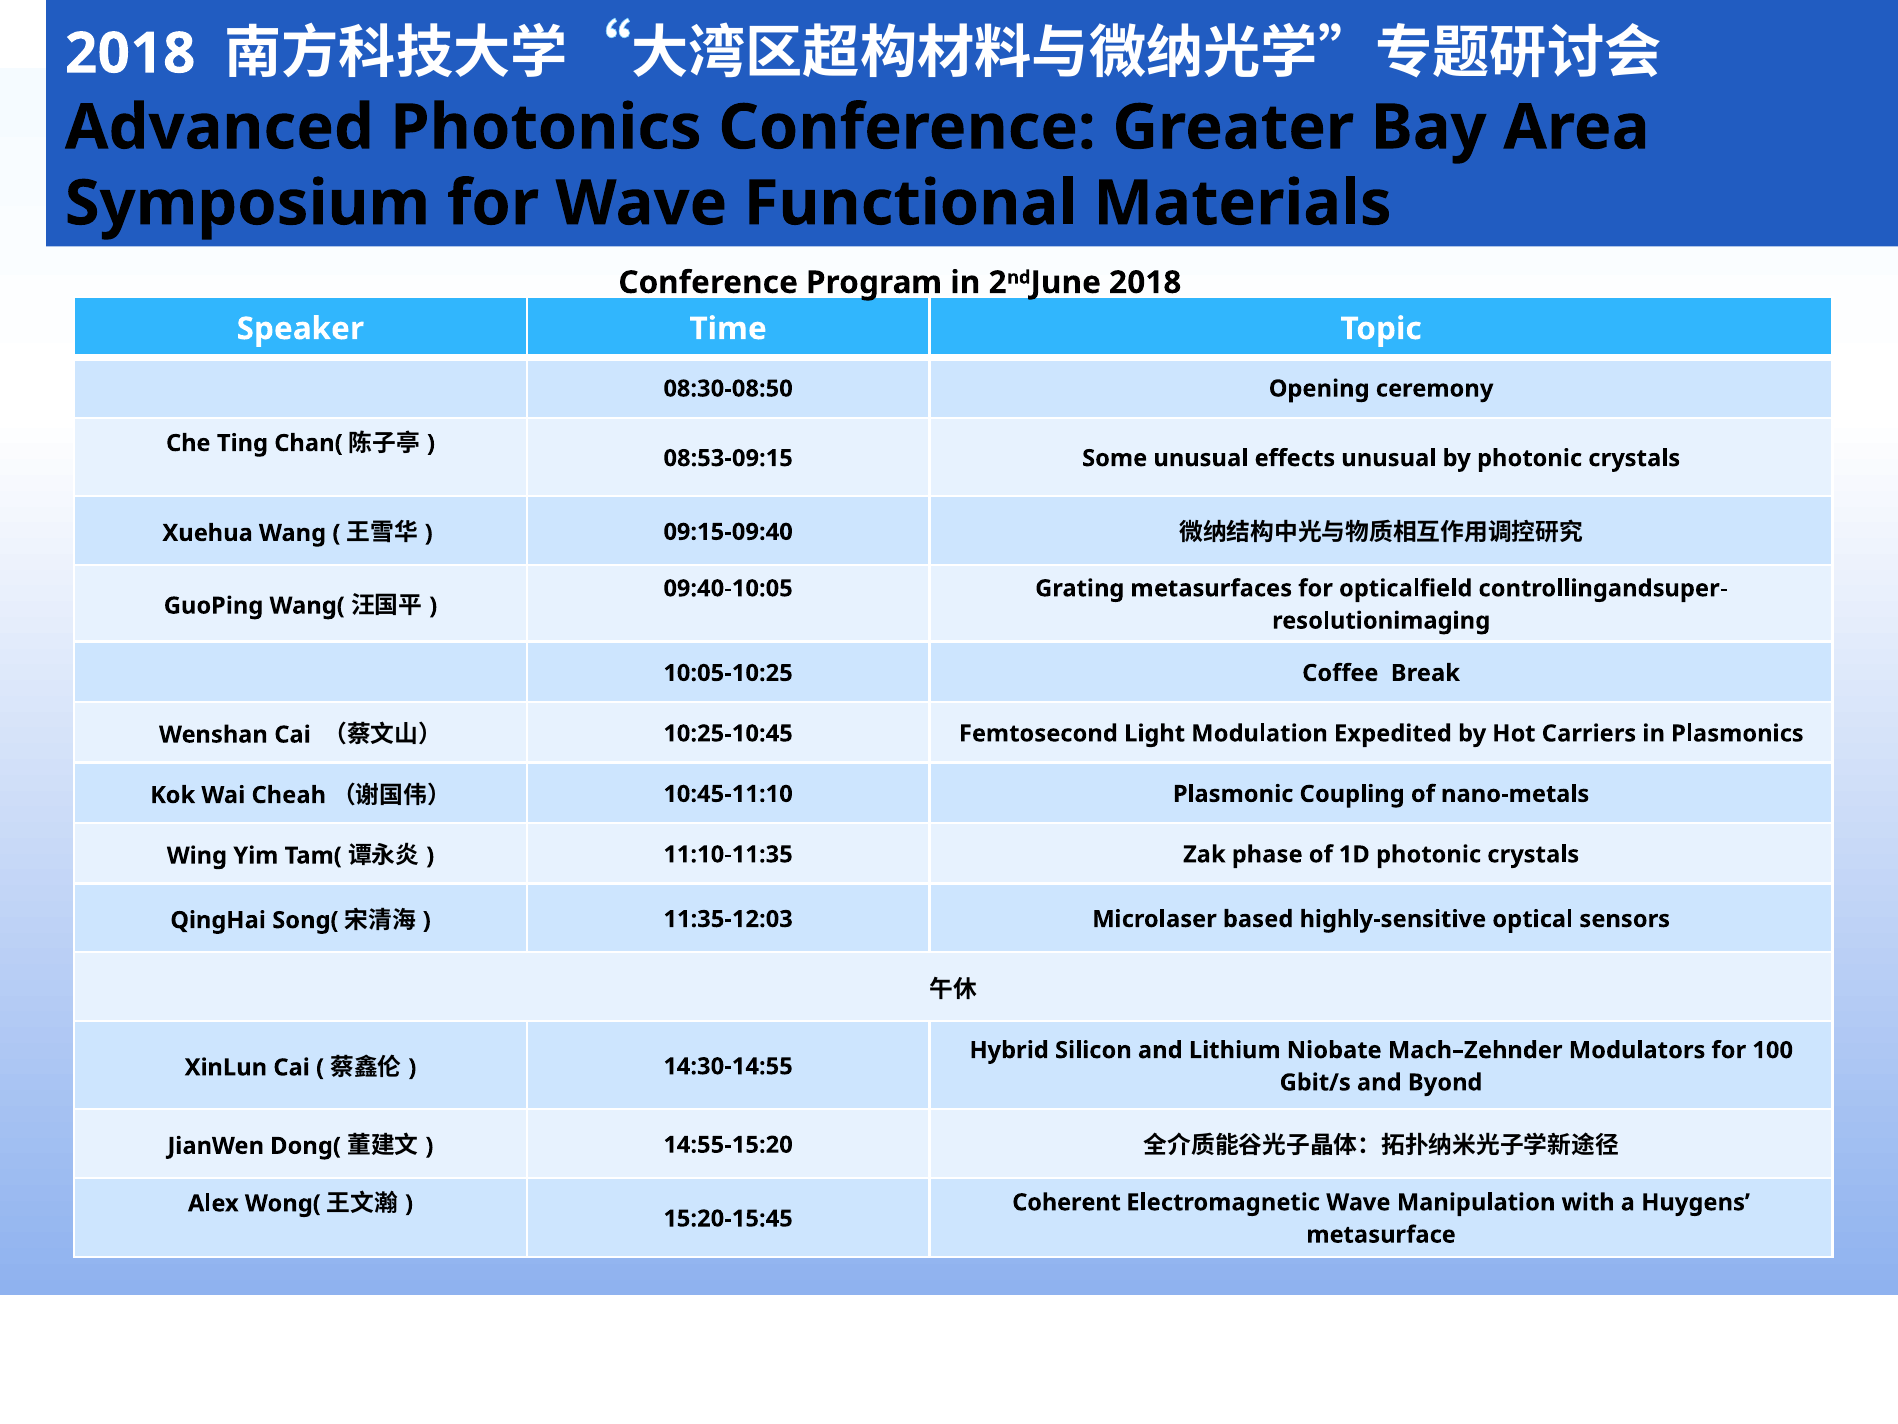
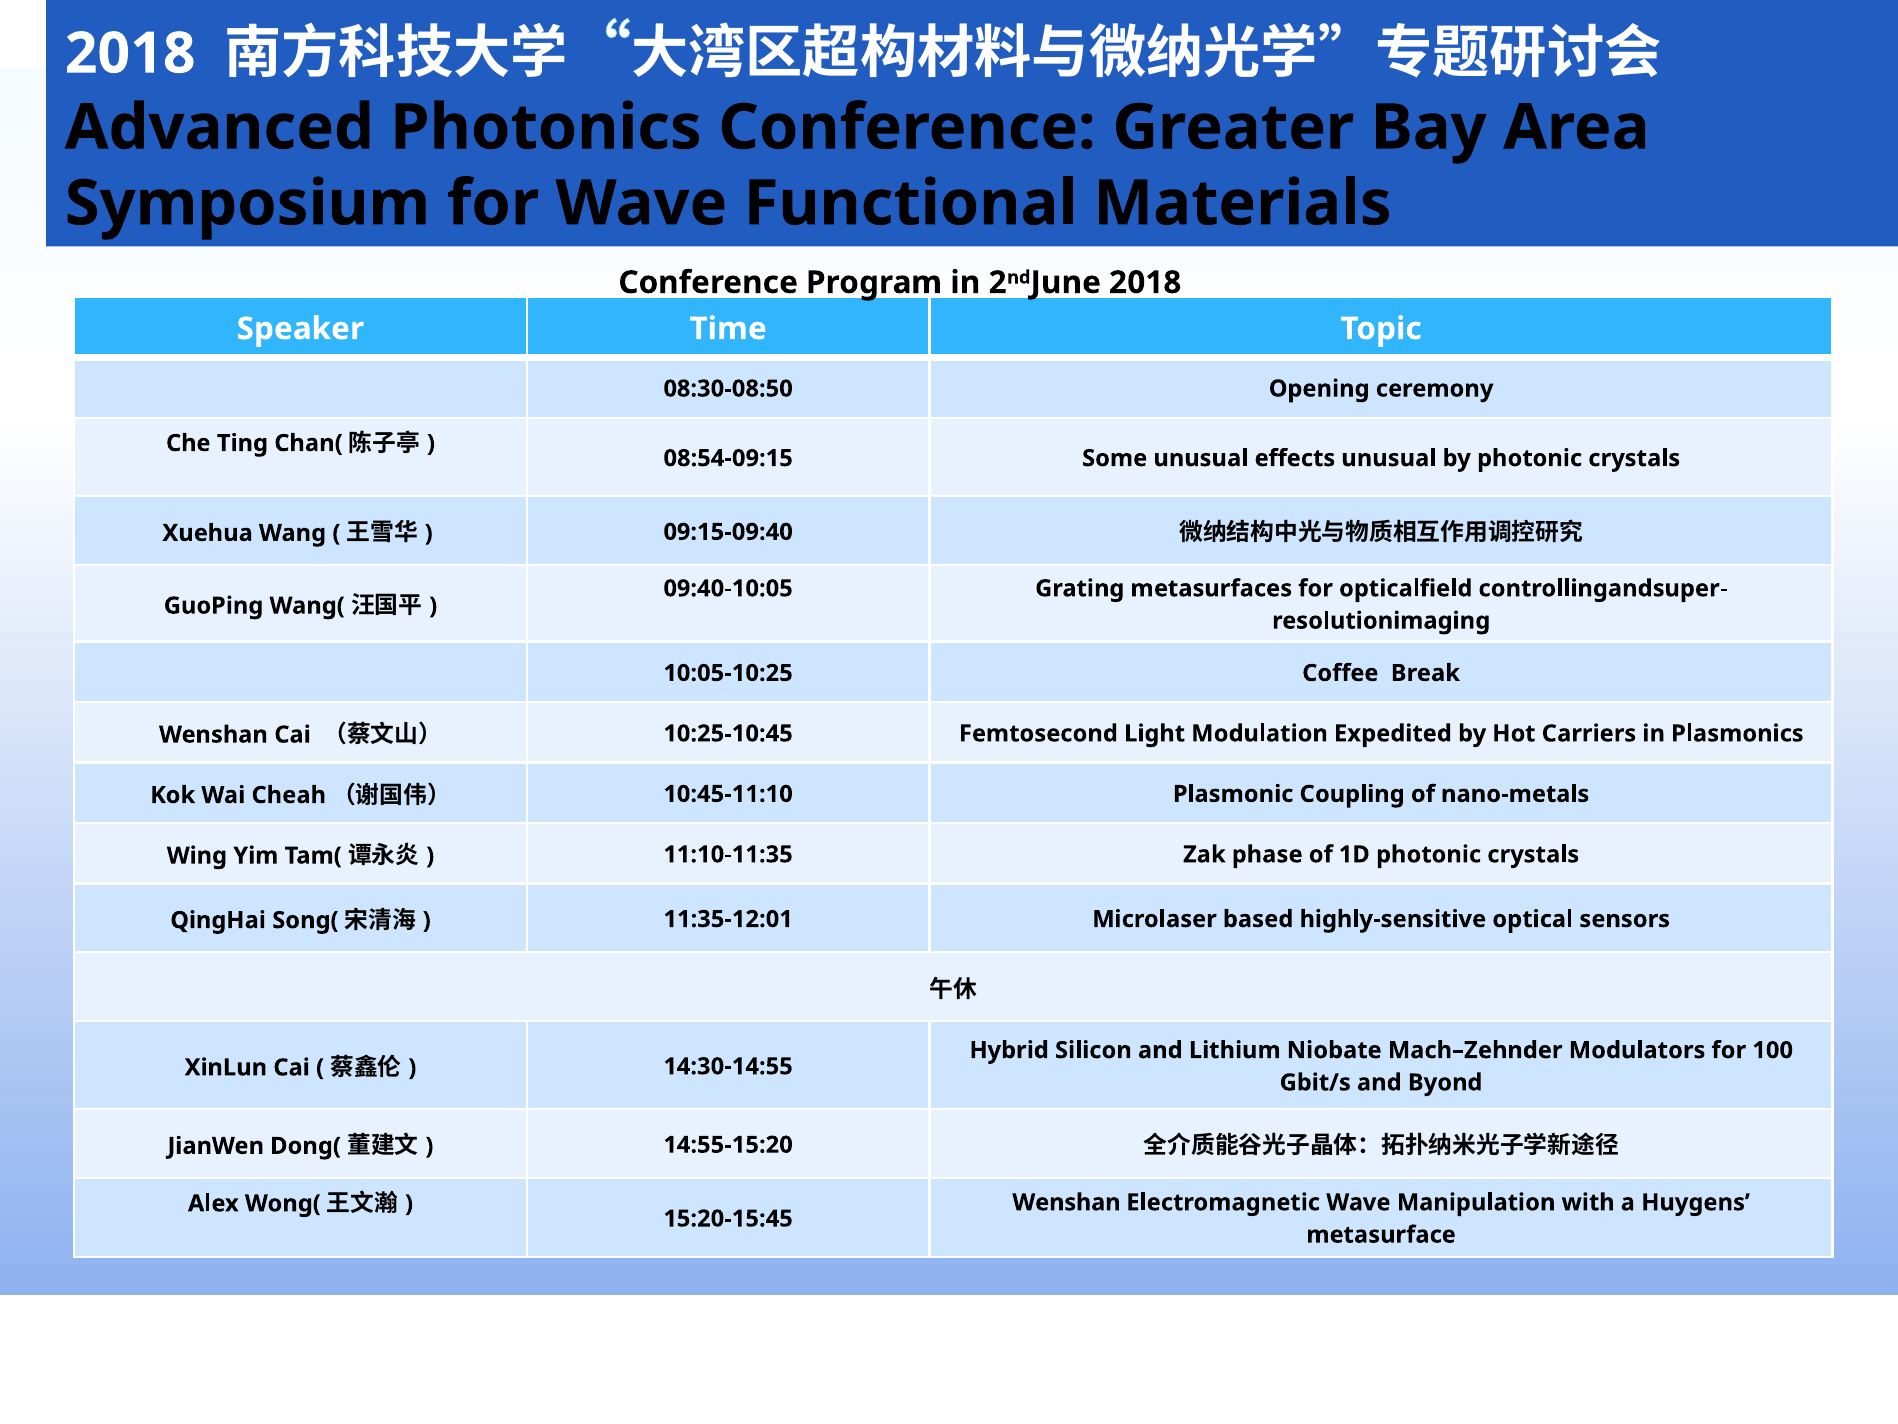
08:53-09:15: 08:53-09:15 -> 08:54-09:15
11:35-12:03: 11:35-12:03 -> 11:35-12:01
Coherent at (1066, 1202): Coherent -> Wenshan
